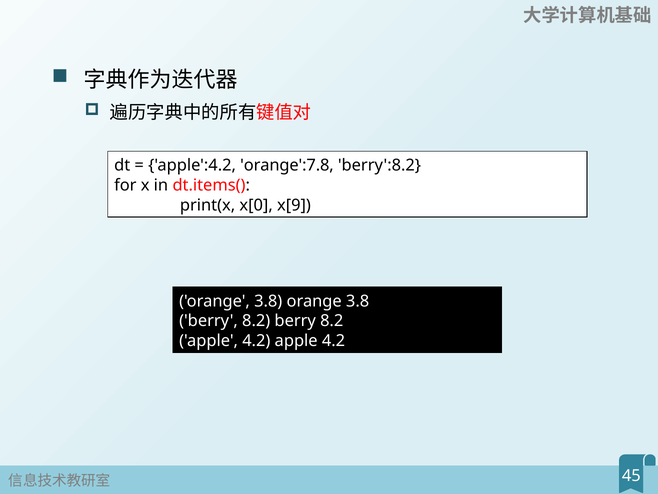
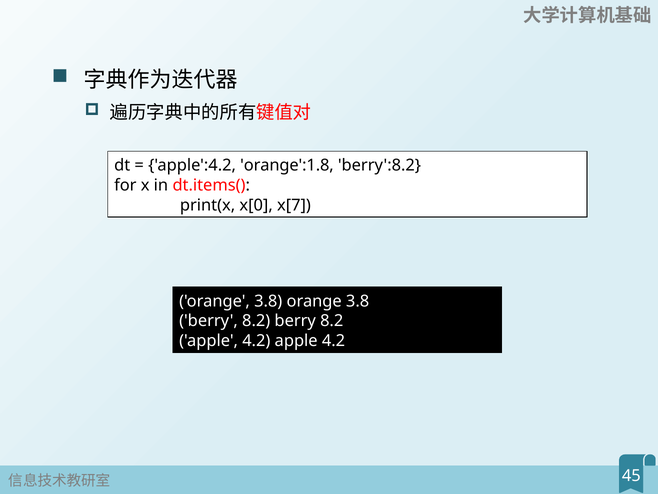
orange':7.8: orange':7.8 -> orange':1.8
x[9: x[9 -> x[7
